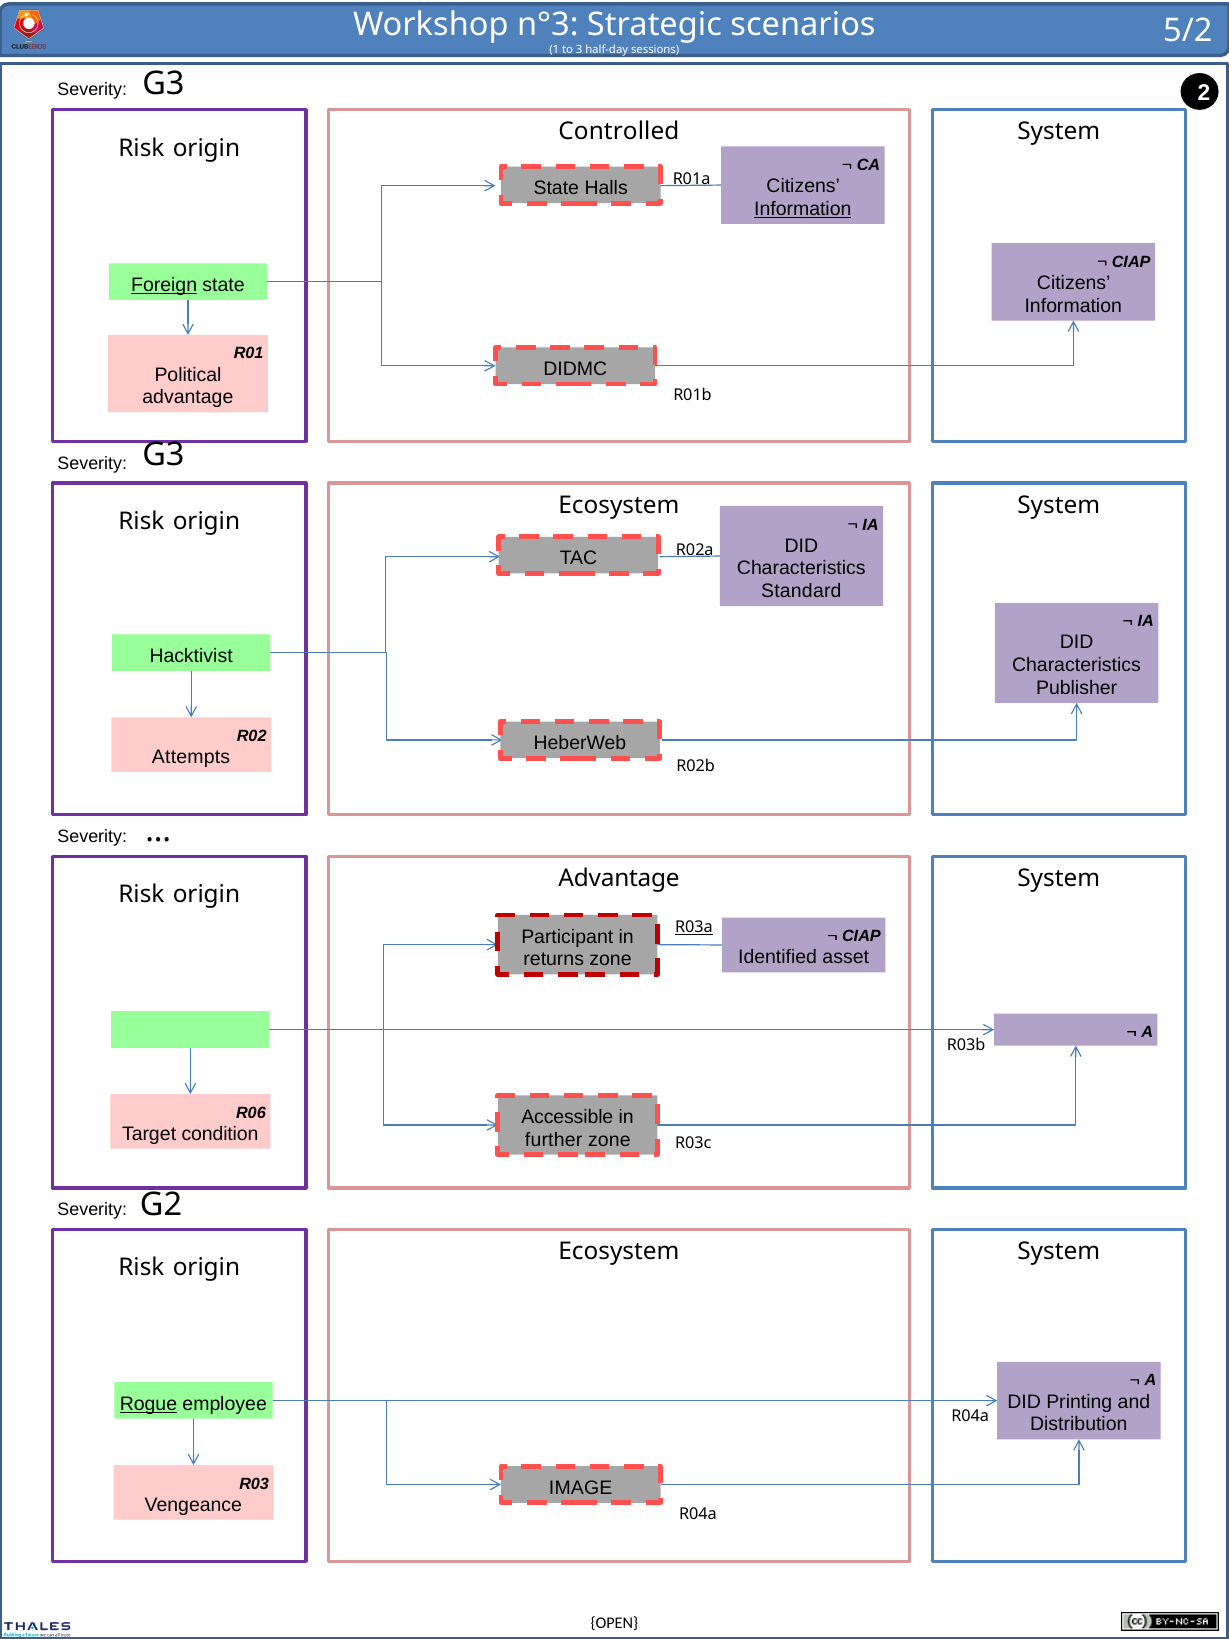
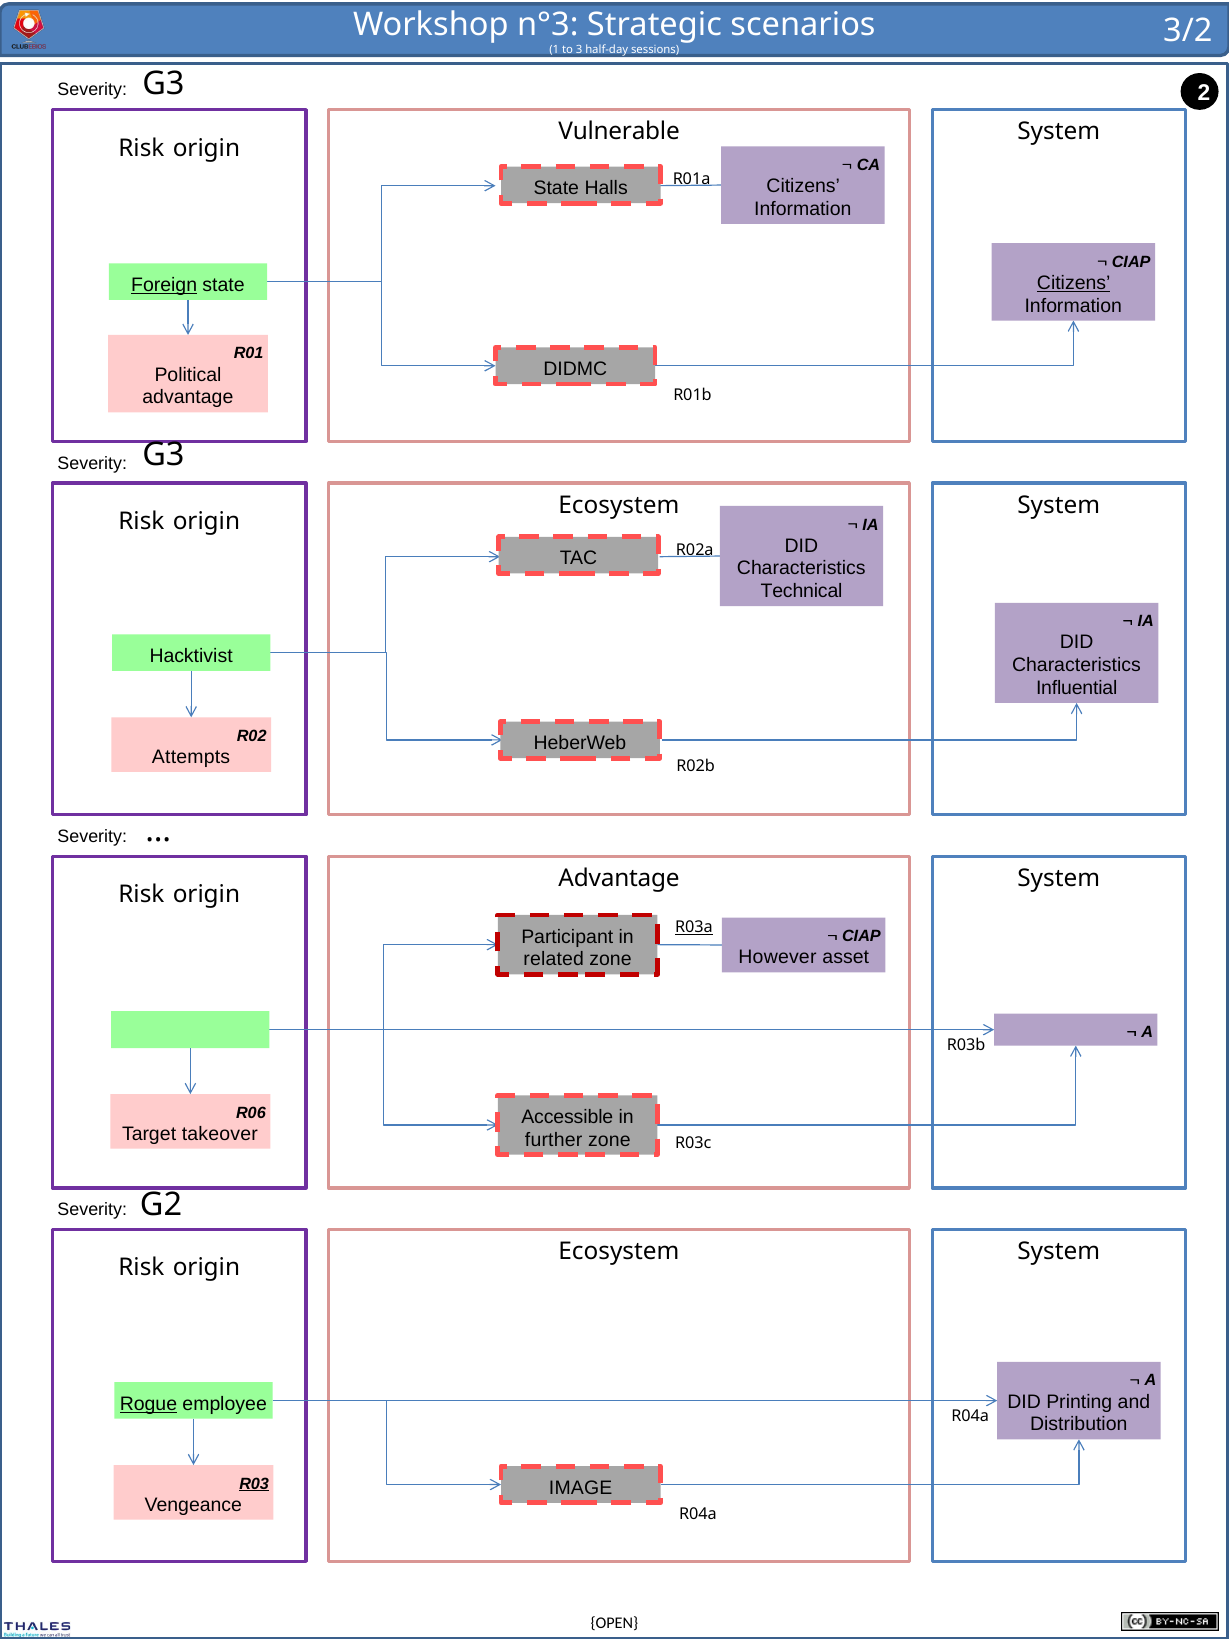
5/2: 5/2 -> 3/2
Controlled: Controlled -> Vulnerable
Information at (803, 209) underline: present -> none
Citizens at (1074, 283) underline: none -> present
Standard: Standard -> Technical
Publisher: Publisher -> Influential
Identified: Identified -> However
returns: returns -> related
condition: condition -> takeover
R03 underline: none -> present
